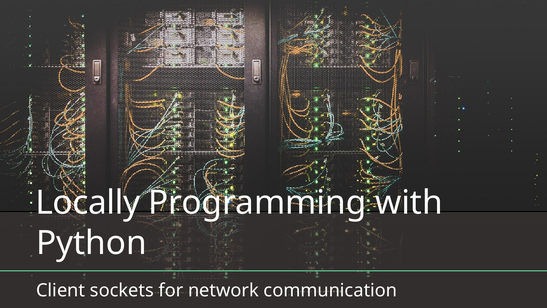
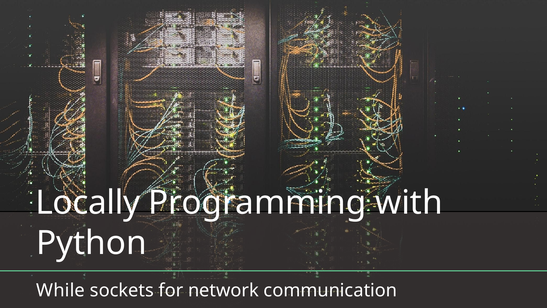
Client: Client -> While
